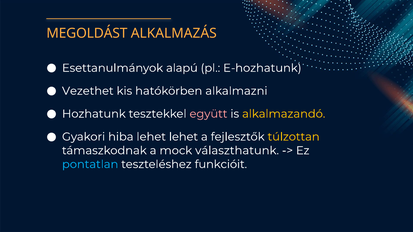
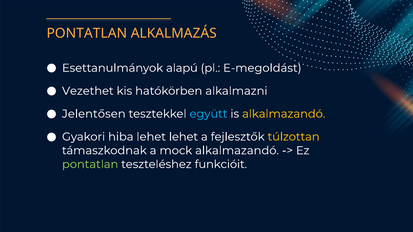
MEGOLDÁST at (87, 33): MEGOLDÁST -> PONTATLAN
E-hozhatunk: E-hozhatunk -> E-megoldást
Hozhatunk: Hozhatunk -> Jelentősen
együtt colour: pink -> light blue
mock választhatunk: választhatunk -> alkalmazandó
pontatlan at (90, 164) colour: light blue -> light green
